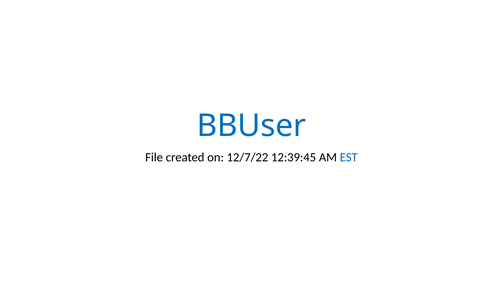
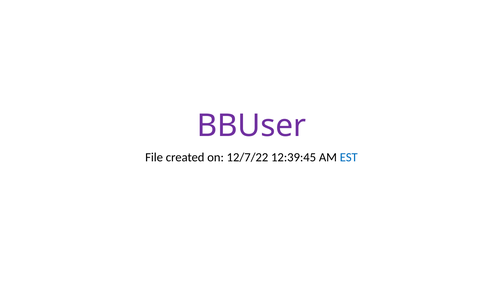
BBUser colour: blue -> purple
